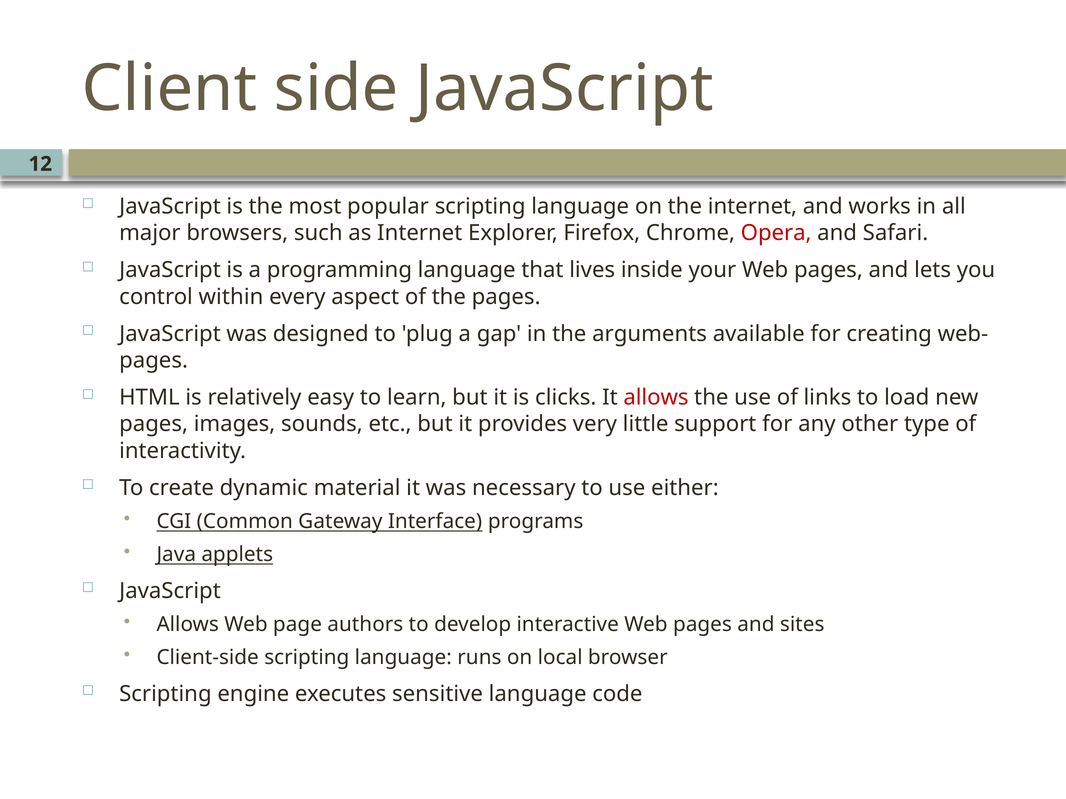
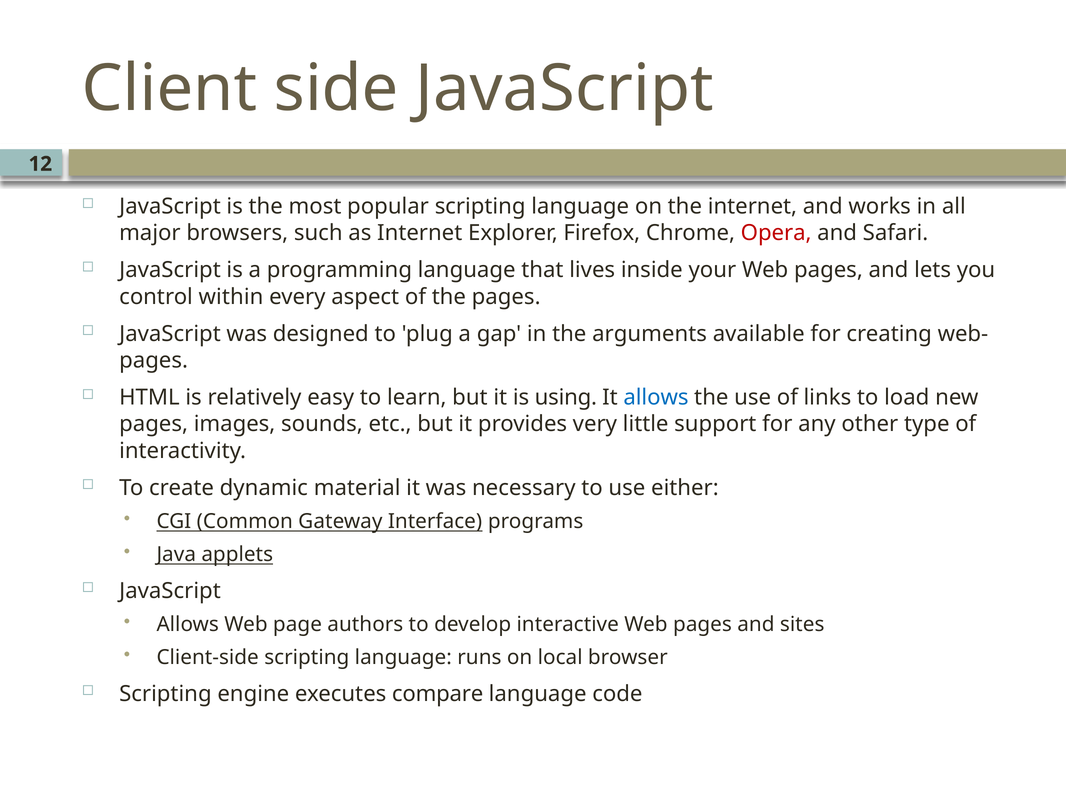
clicks: clicks -> using
allows at (656, 398) colour: red -> blue
sensitive: sensitive -> compare
